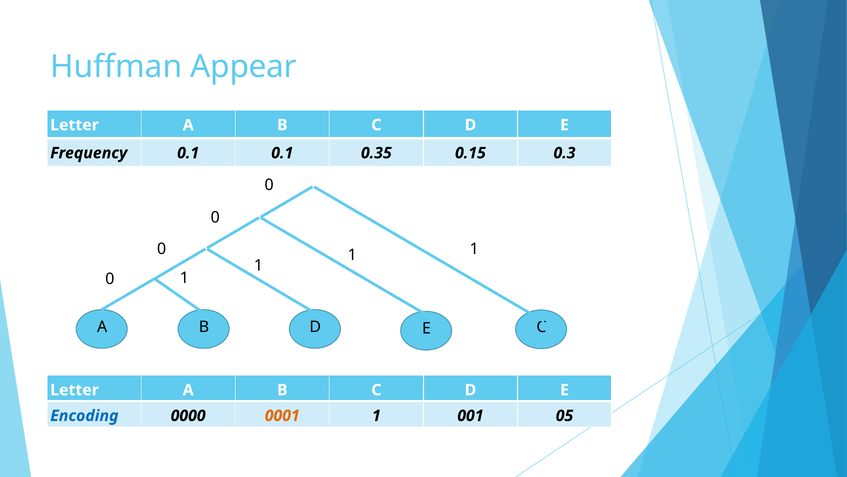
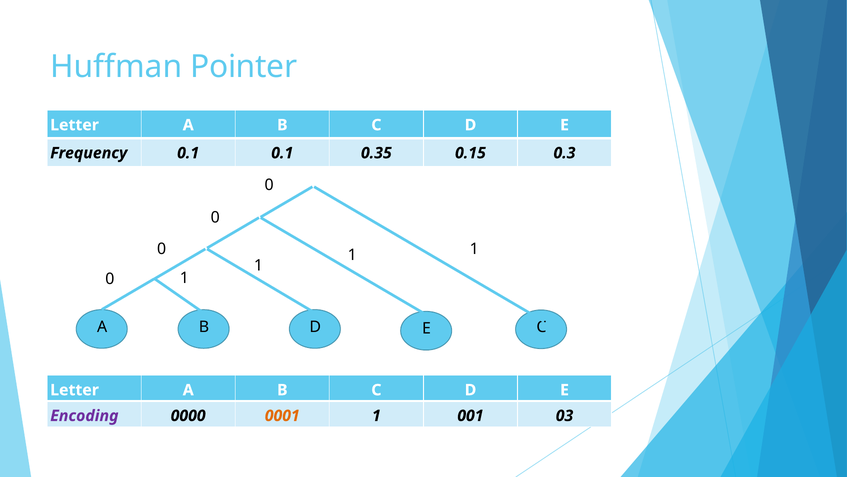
Appear: Appear -> Pointer
Encoding colour: blue -> purple
05: 05 -> 03
